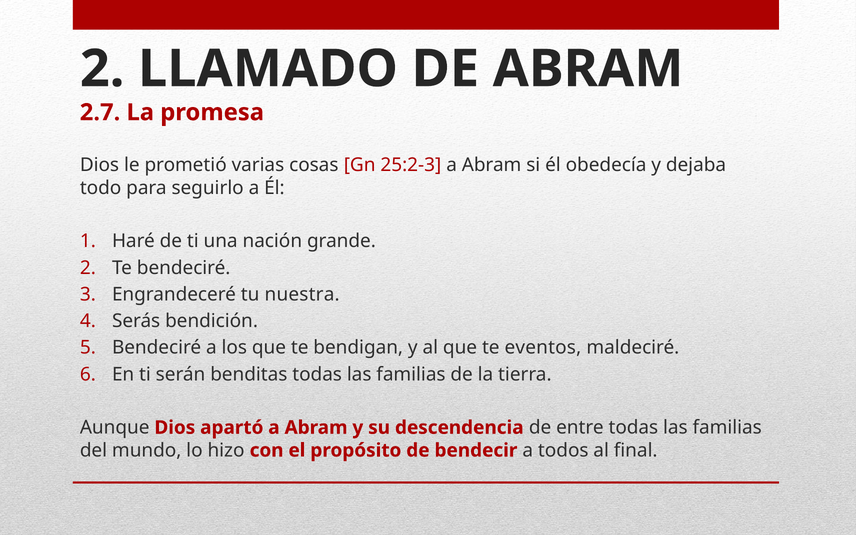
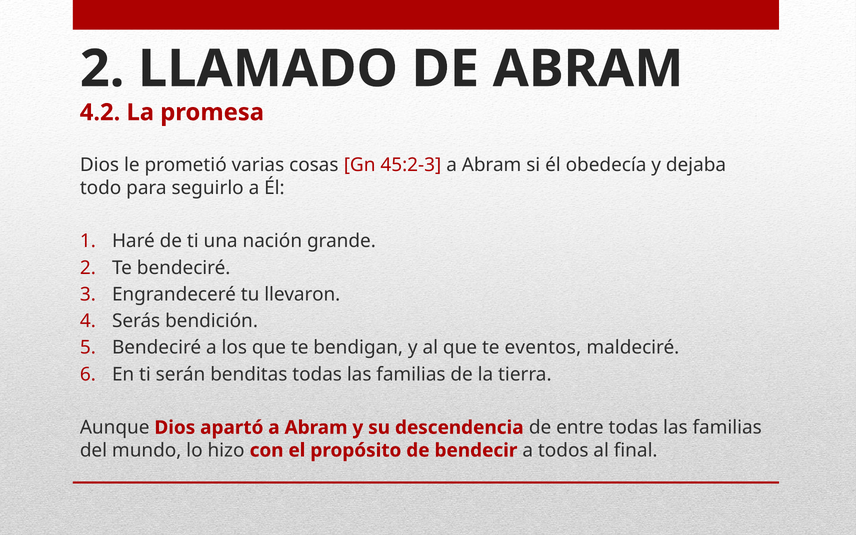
2.7: 2.7 -> 4.2
25:2-3: 25:2-3 -> 45:2-3
nuestra: nuestra -> llevaron
